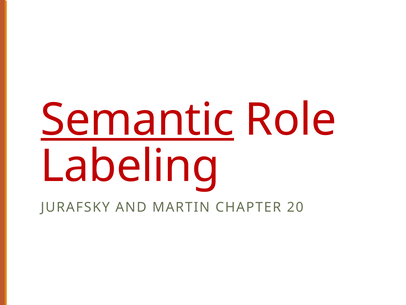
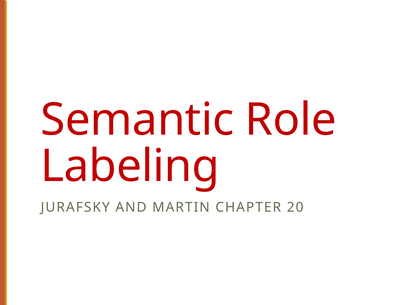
Semantic underline: present -> none
